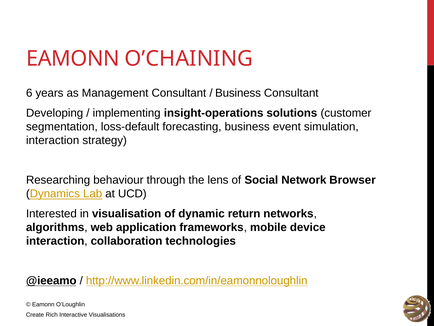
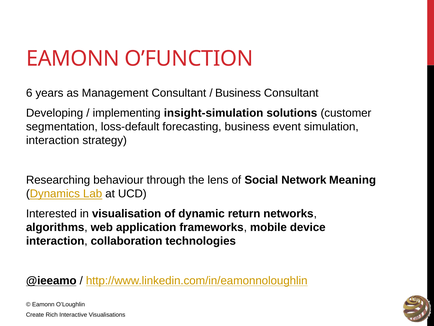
O’CHAINING: O’CHAINING -> O’FUNCTION
insight-operations: insight-operations -> insight-simulation
Browser: Browser -> Meaning
